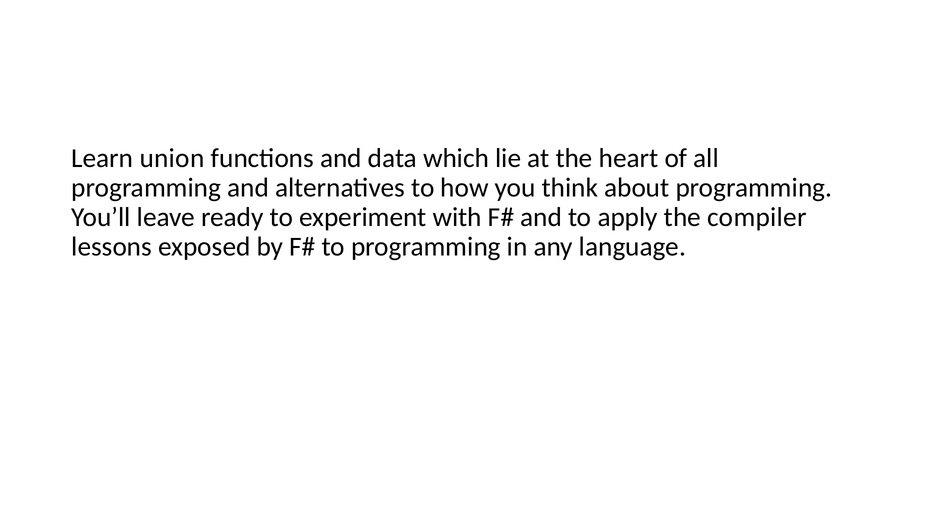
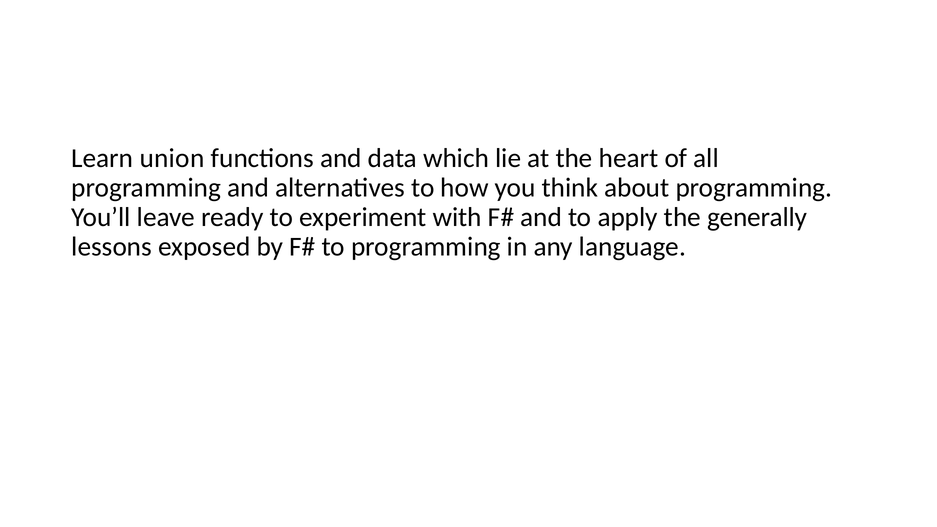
compiler: compiler -> generally
